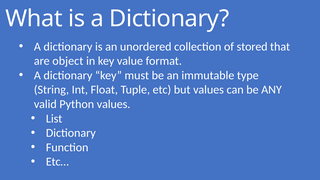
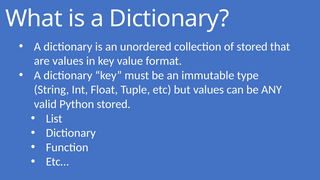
are object: object -> values
Python values: values -> stored
